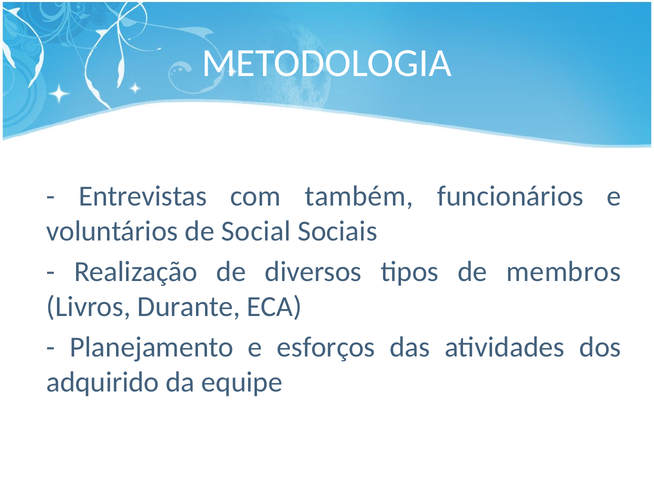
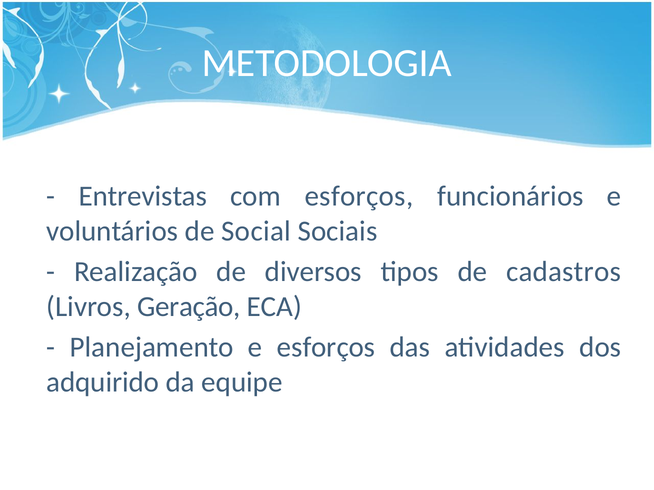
com também: também -> esforços
membros: membros -> cadastros
Durante: Durante -> Geração
